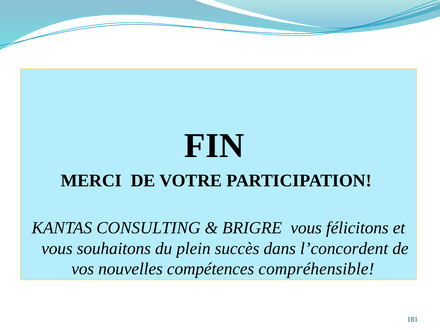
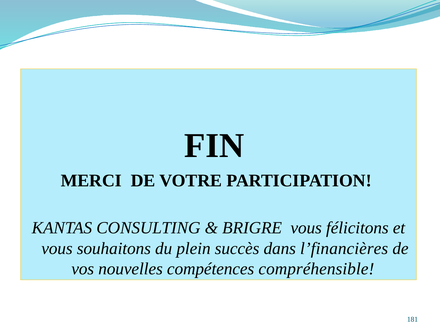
l’concordent: l’concordent -> l’financières
